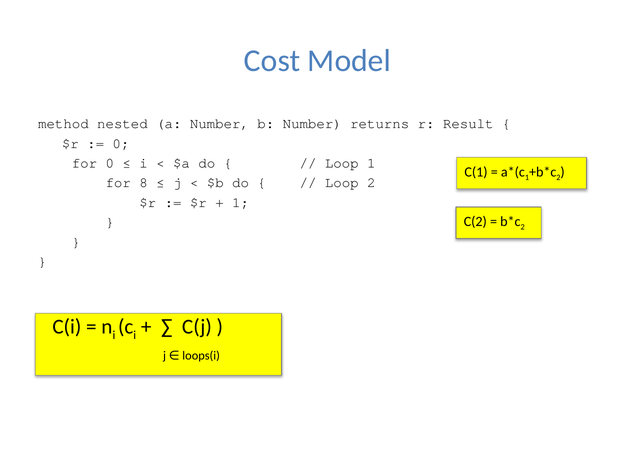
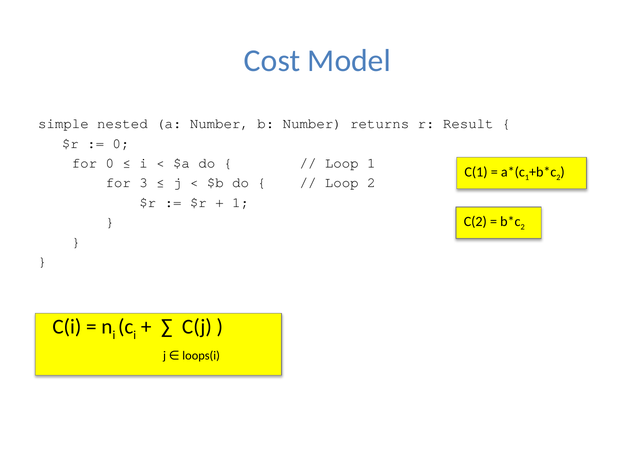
method: method -> simple
8: 8 -> 3
